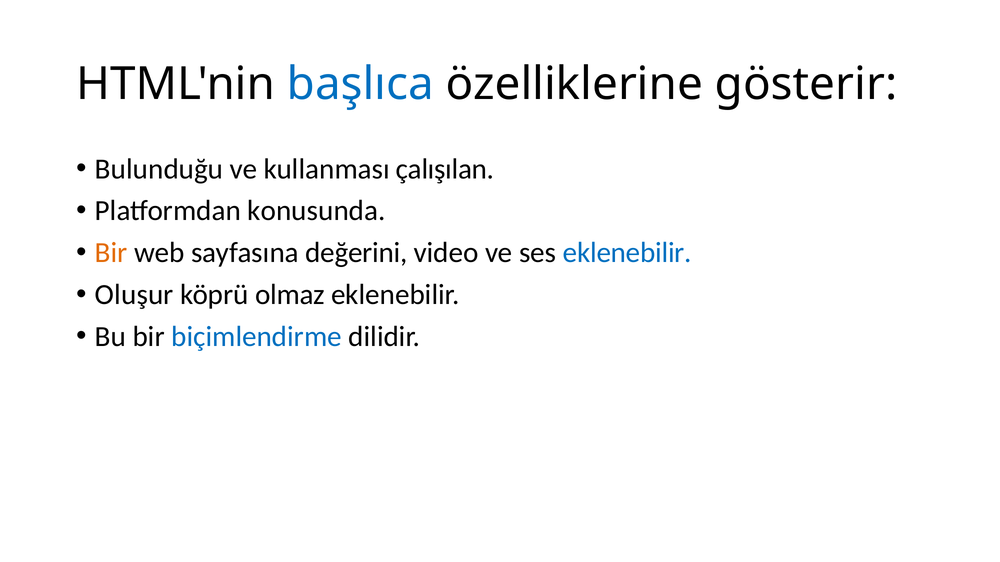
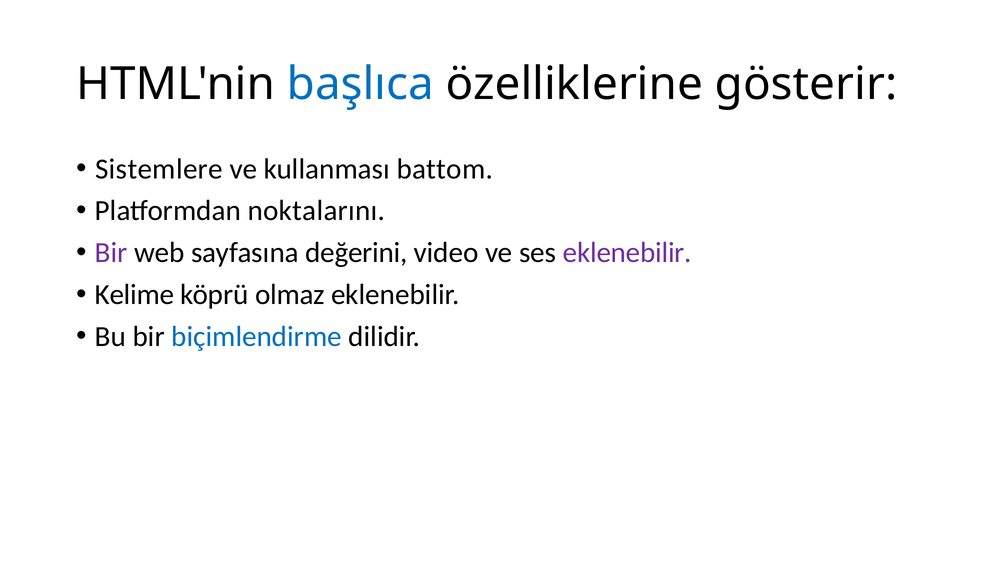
Bulunduğu: Bulunduğu -> Sistemlere
çalışılan: çalışılan -> battom
konusunda: konusunda -> noktalarını
Bir at (111, 253) colour: orange -> purple
eklenebilir at (627, 253) colour: blue -> purple
Oluşur: Oluşur -> Kelime
